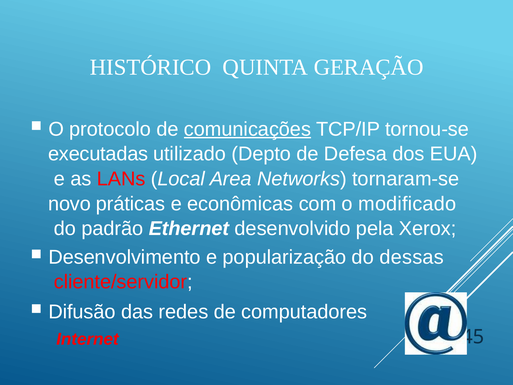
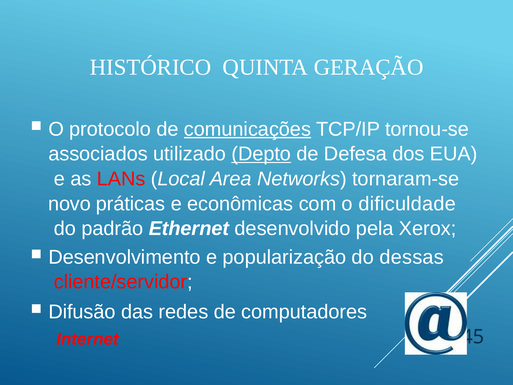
executadas: executadas -> associados
Depto underline: none -> present
modificado: modificado -> dificuldade
